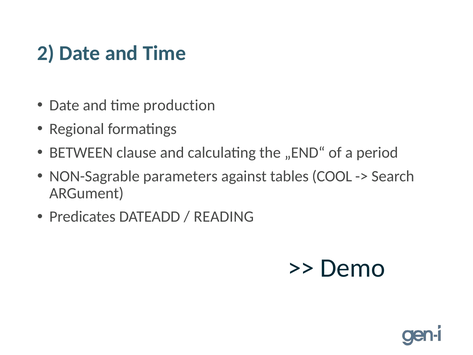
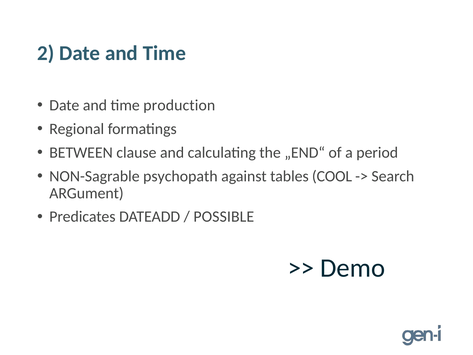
parameters: parameters -> psychopath
READING: READING -> POSSIBLE
